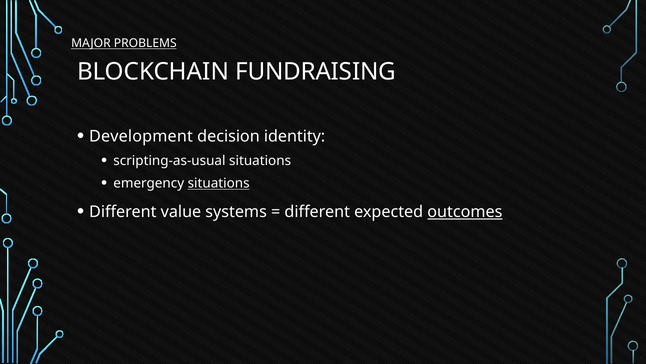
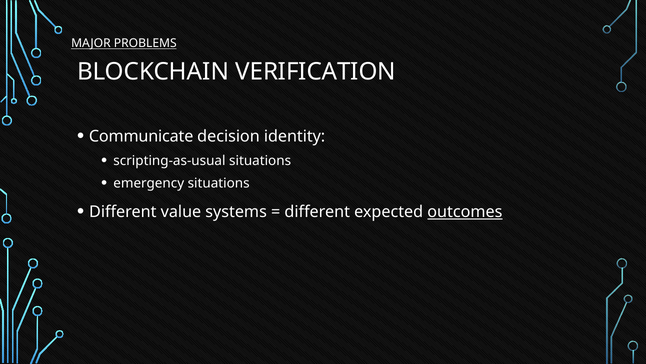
FUNDRAISING: FUNDRAISING -> VERIFICATION
Development: Development -> Communicate
situations at (219, 183) underline: present -> none
